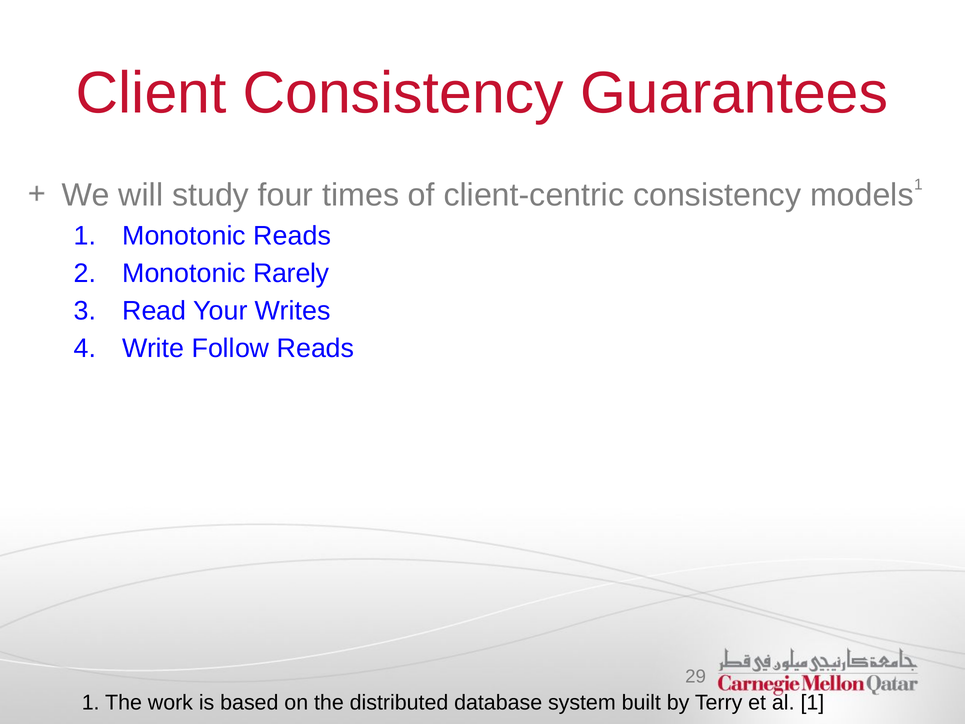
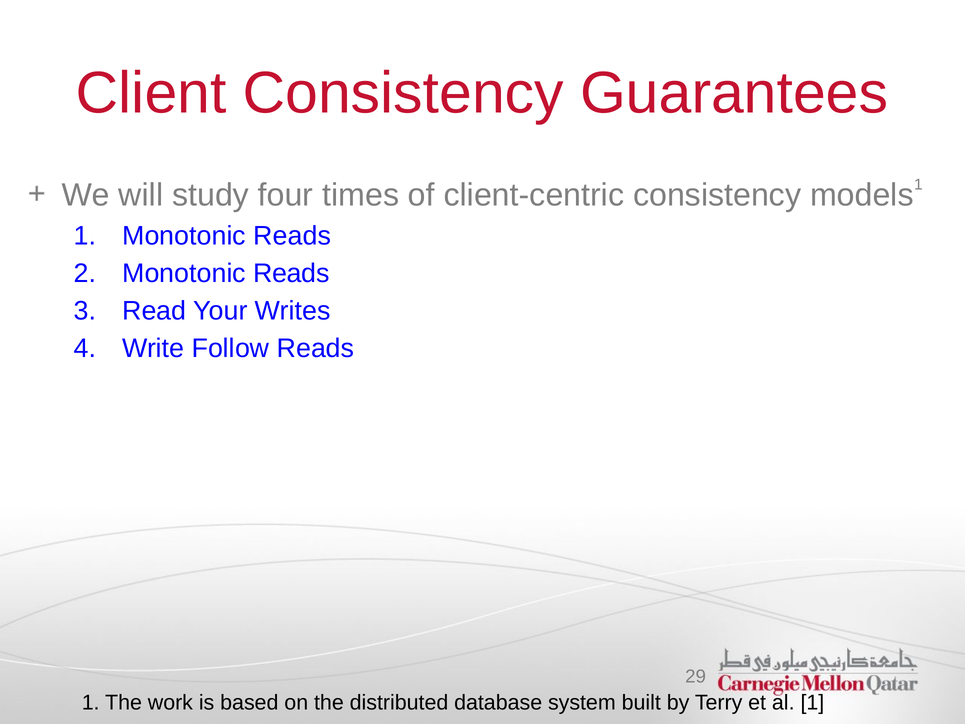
Rarely at (291, 273): Rarely -> Reads
